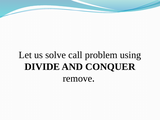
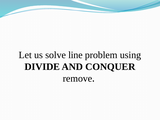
call: call -> line
